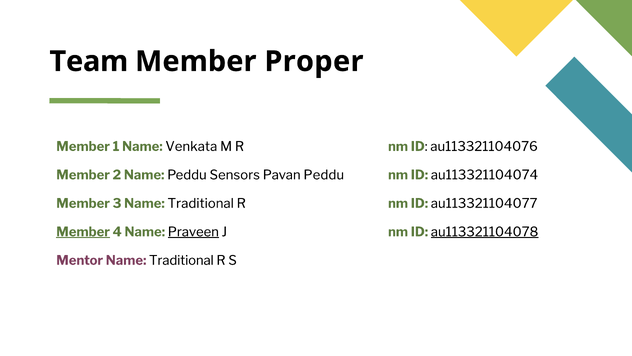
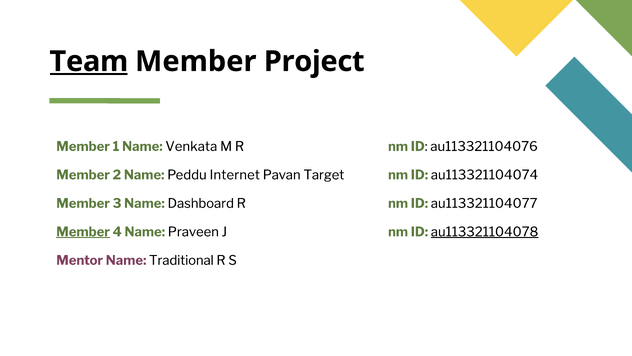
Team underline: none -> present
Proper: Proper -> Project
Sensors: Sensors -> Internet
Pavan Peddu: Peddu -> Target
3 Name Traditional: Traditional -> Dashboard
Praveen underline: present -> none
